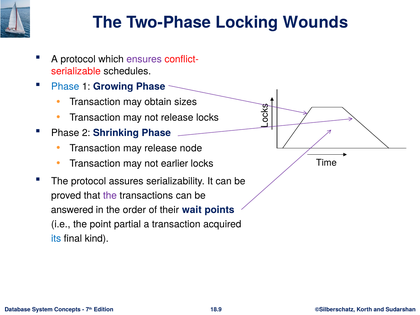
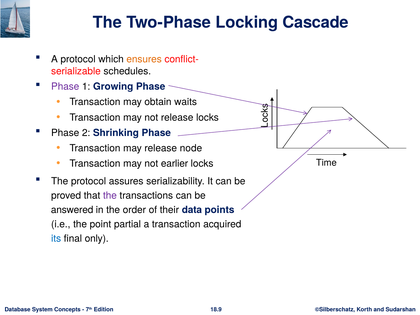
Wounds: Wounds -> Cascade
ensures colour: purple -> orange
Phase at (65, 87) colour: blue -> purple
sizes: sizes -> waits
wait: wait -> data
kind: kind -> only
